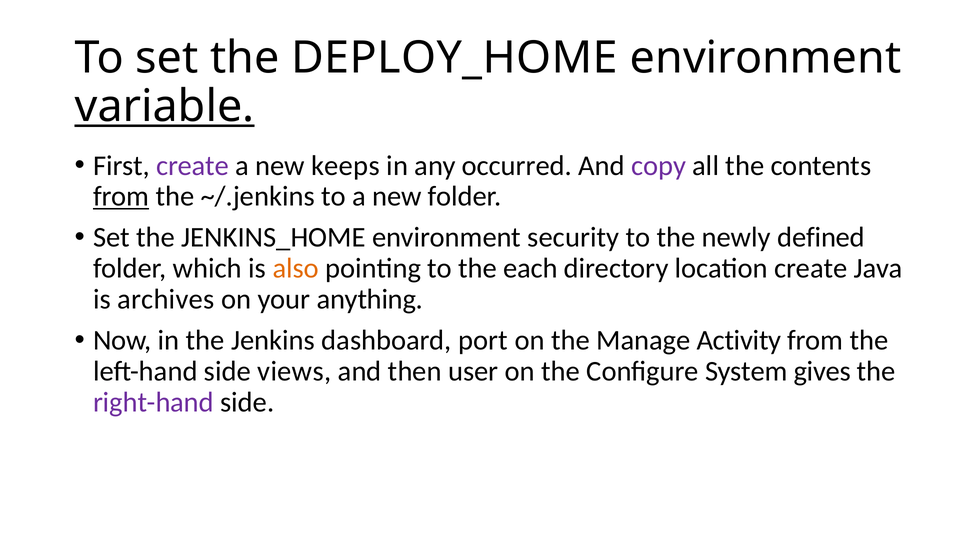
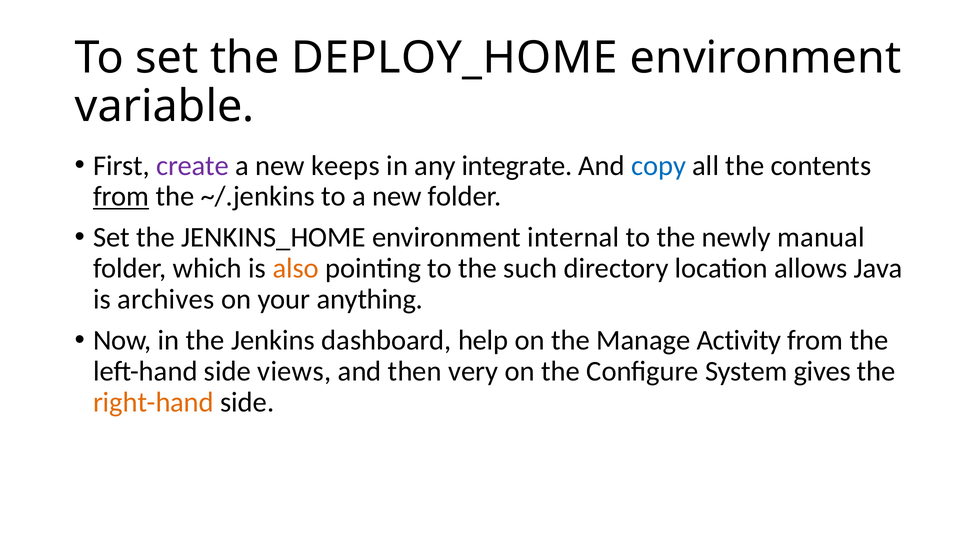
variable underline: present -> none
occurred: occurred -> integrate
copy colour: purple -> blue
security: security -> internal
defined: defined -> manual
each: each -> such
location create: create -> allows
port: port -> help
user: user -> very
right-hand colour: purple -> orange
